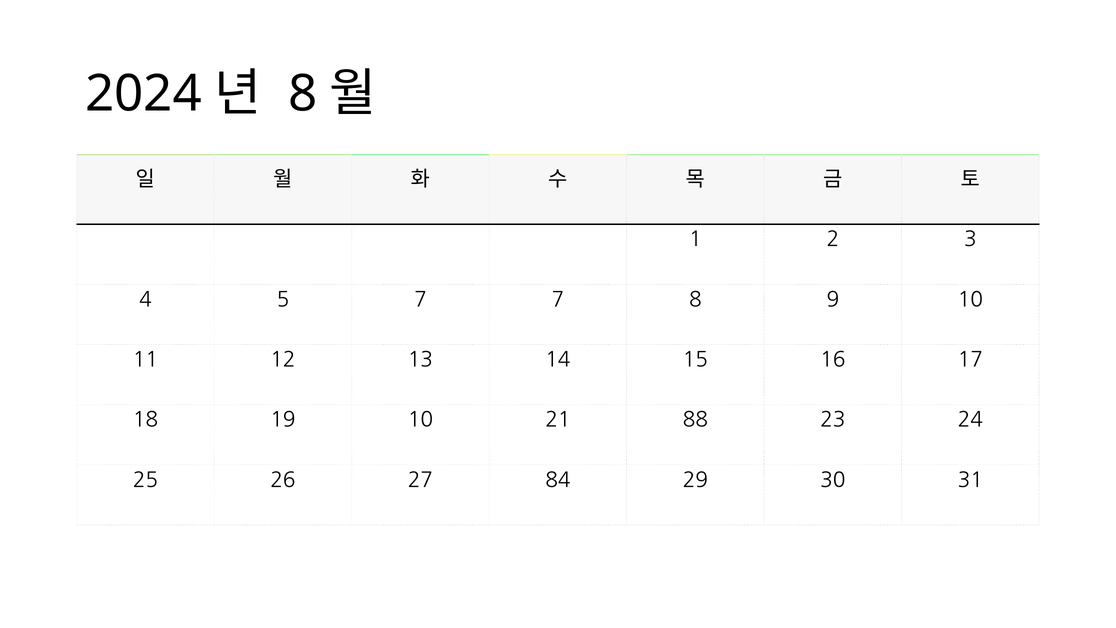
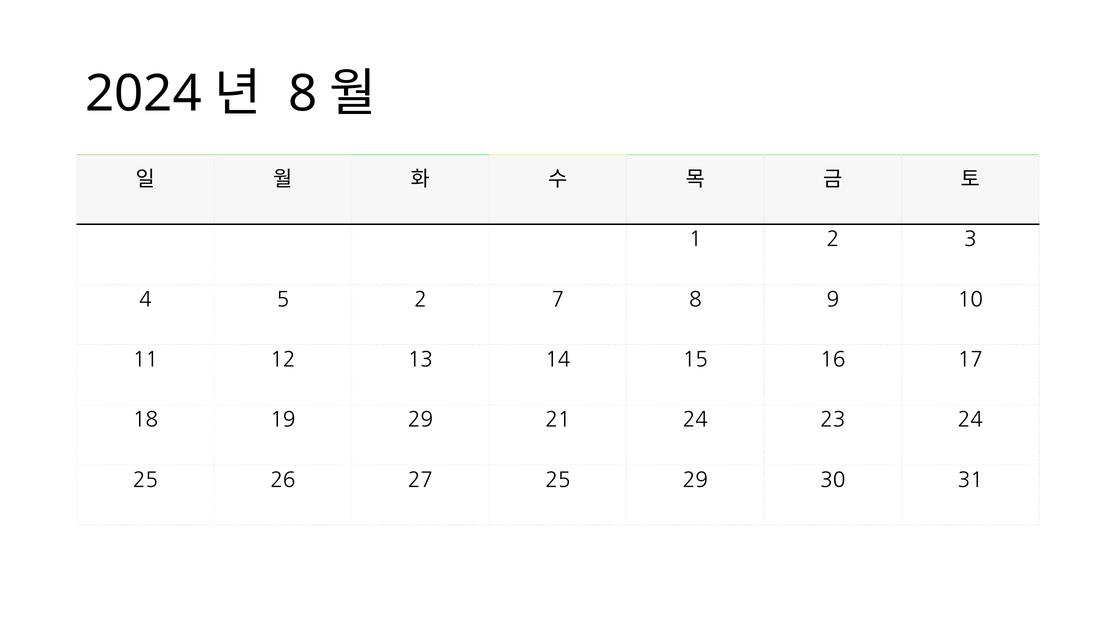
5 7: 7 -> 2
19 10: 10 -> 29
21 88: 88 -> 24
27 84: 84 -> 25
